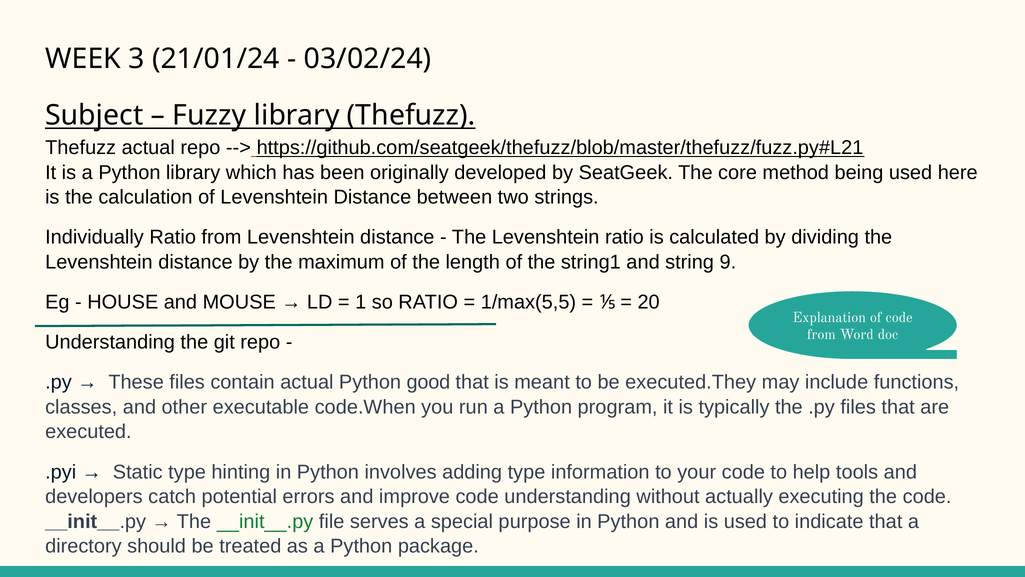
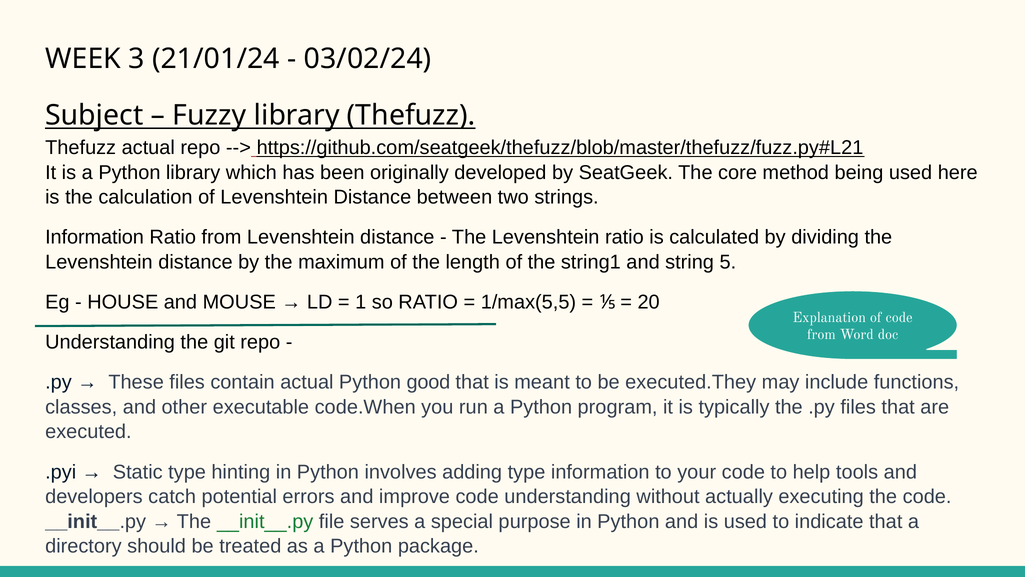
Individually at (95, 237): Individually -> Information
9: 9 -> 5
